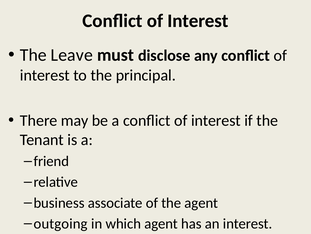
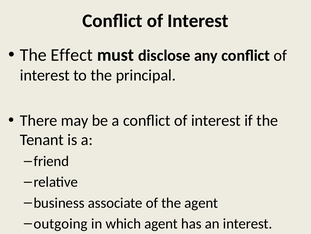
Leave: Leave -> Effect
